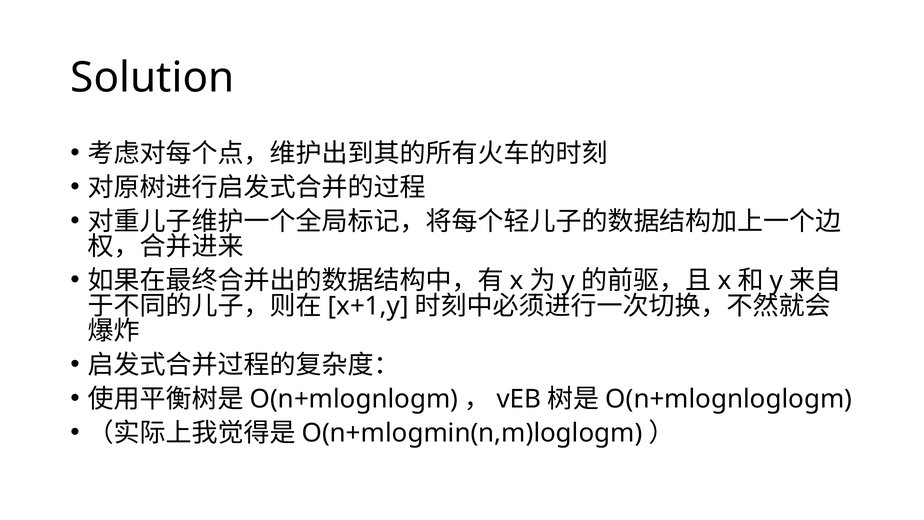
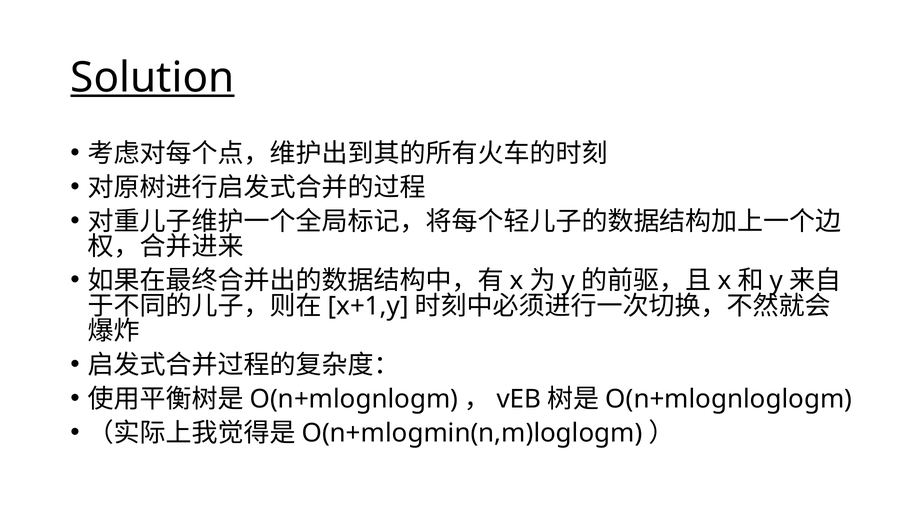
Solution underline: none -> present
